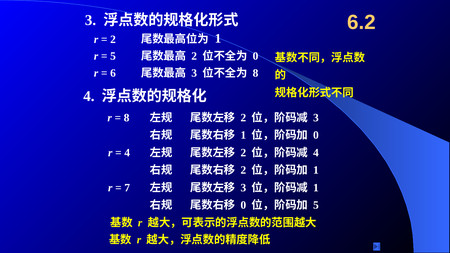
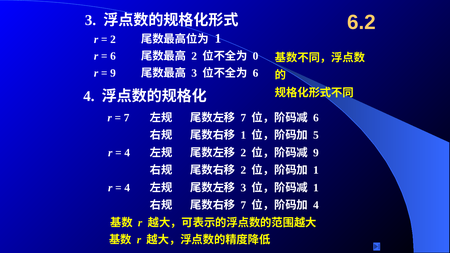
5 at (113, 56): 5 -> 6
6 at (113, 73): 6 -> 9
8 at (256, 73): 8 -> 6
8 at (127, 118): 8 -> 7
2 at (243, 118): 2 -> 7
3 at (316, 118): 3 -> 6
0 at (316, 135): 0 -> 5
4 at (316, 153): 4 -> 9
7 at (127, 188): 7 -> 4
0 at (243, 205): 0 -> 7
5 at (316, 205): 5 -> 4
